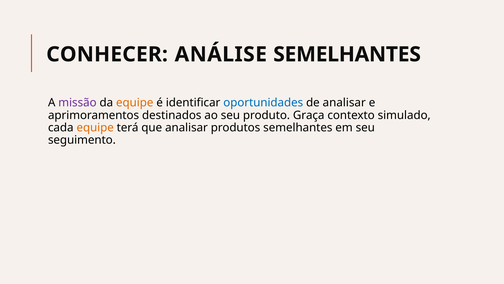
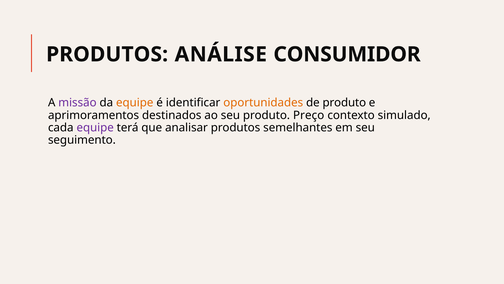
CONHECER at (107, 54): CONHECER -> PRODUTOS
ANÁLISE SEMELHANTES: SEMELHANTES -> CONSUMIDOR
oportunidades colour: blue -> orange
de analisar: analisar -> produto
Graça: Graça -> Preço
equipe at (95, 127) colour: orange -> purple
